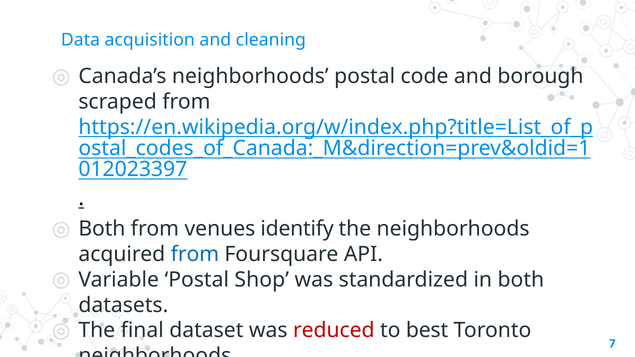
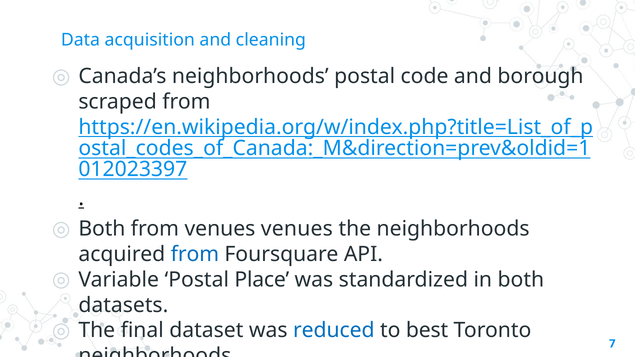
venues identify: identify -> venues
Shop: Shop -> Place
reduced colour: red -> blue
